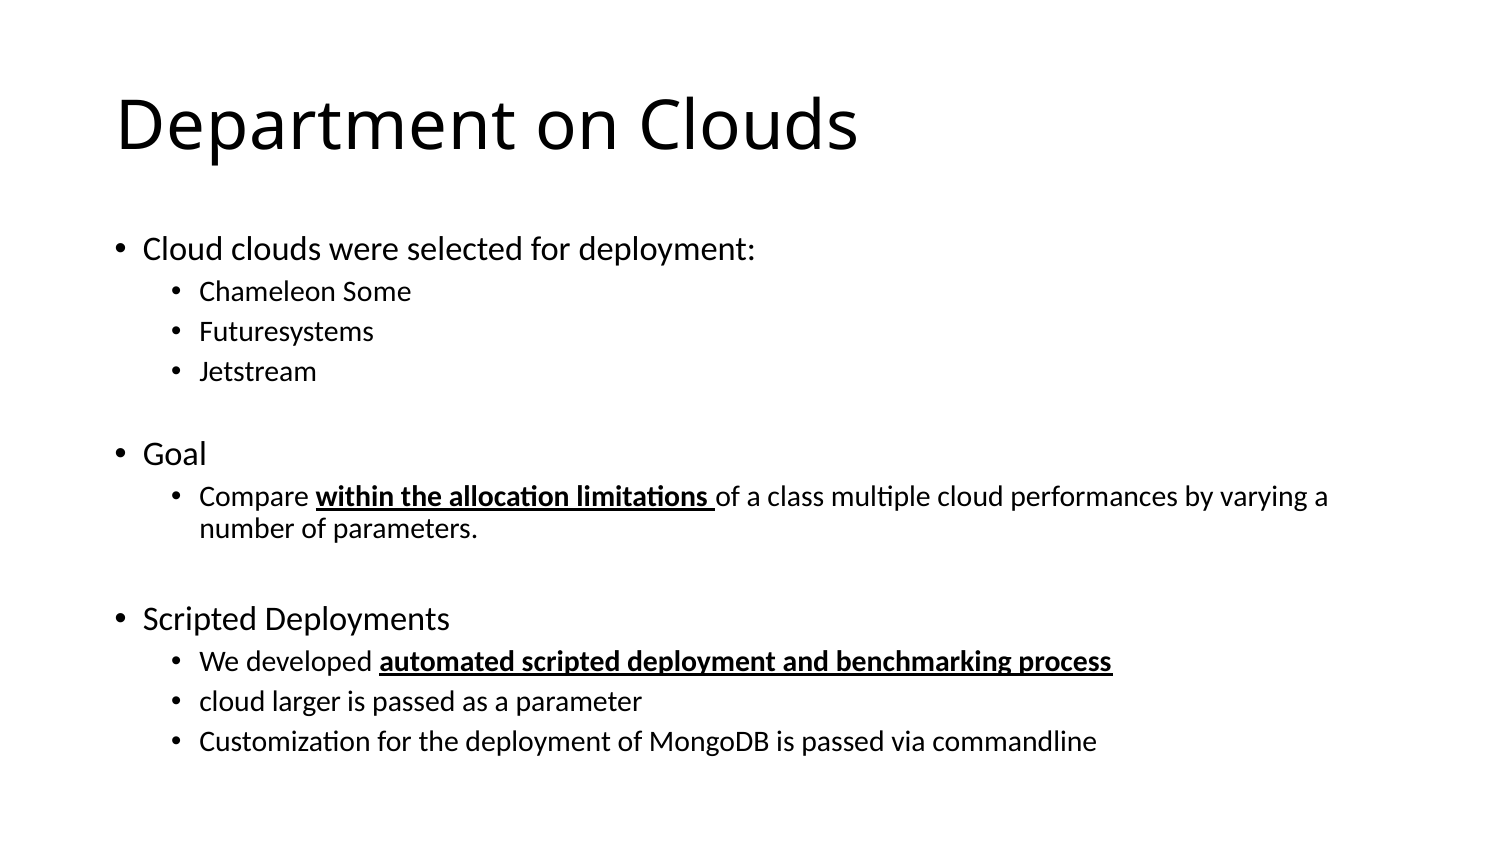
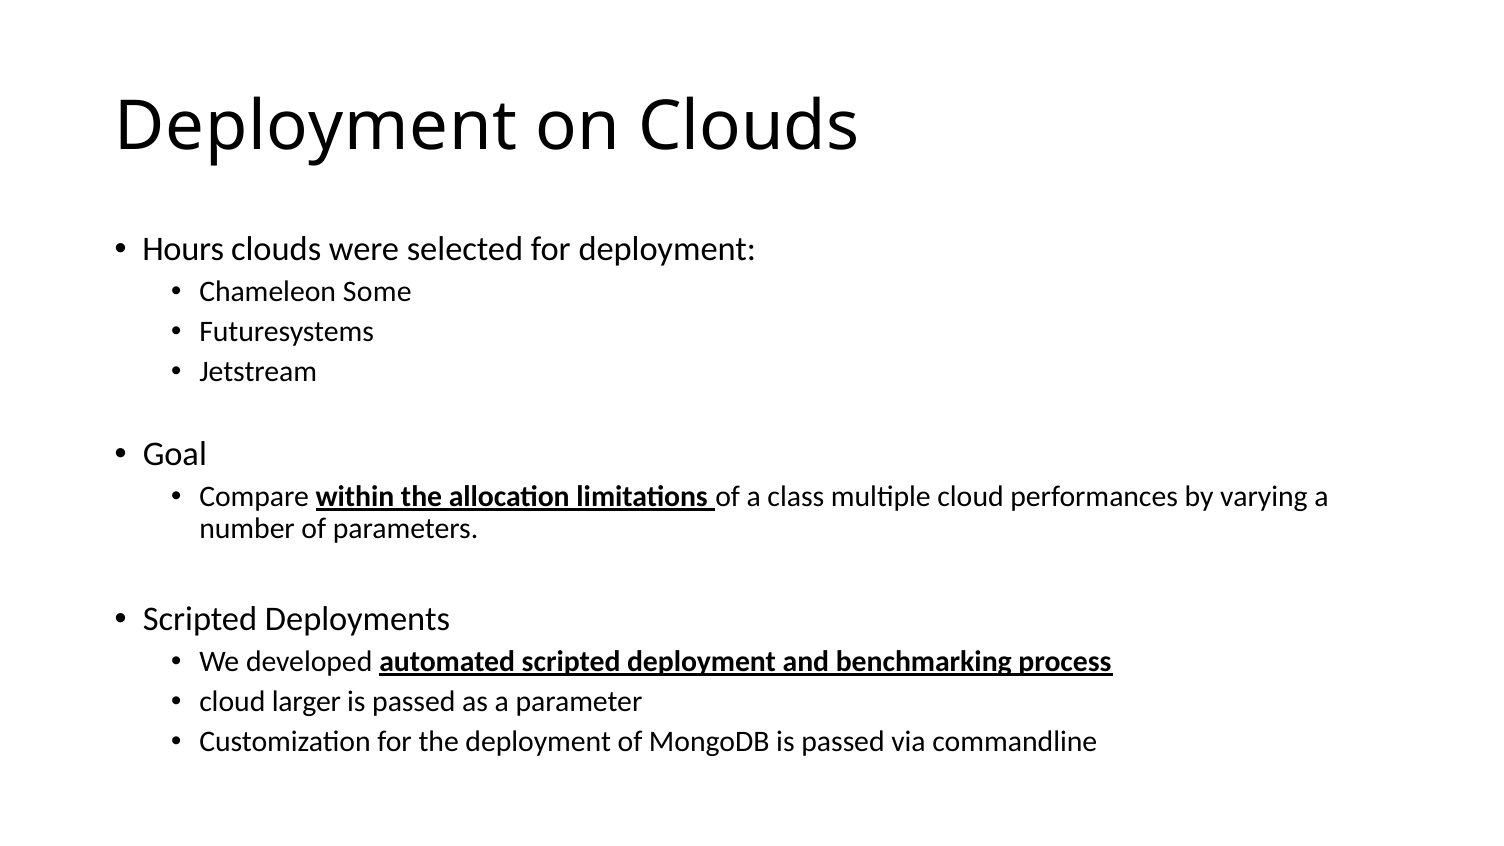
Department at (316, 126): Department -> Deployment
Cloud at (183, 249): Cloud -> Hours
